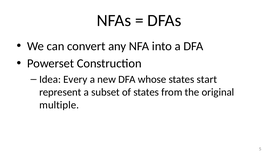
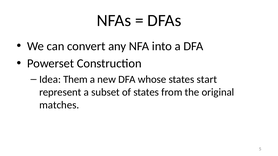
Every: Every -> Them
multiple: multiple -> matches
